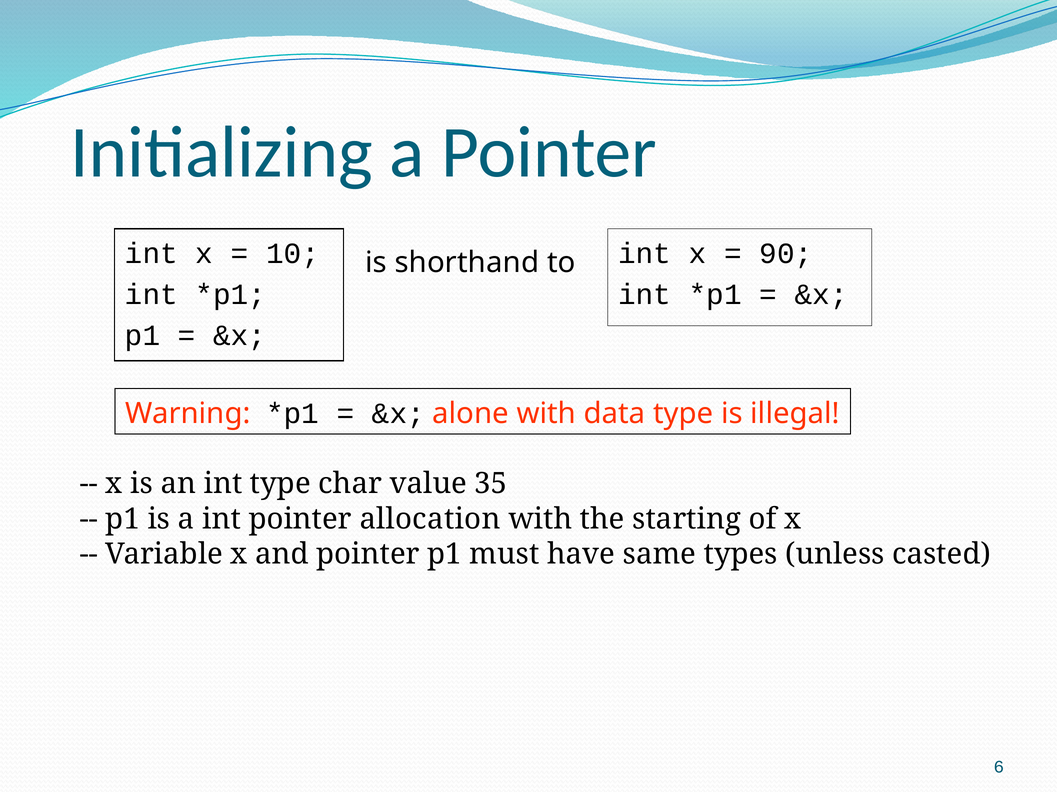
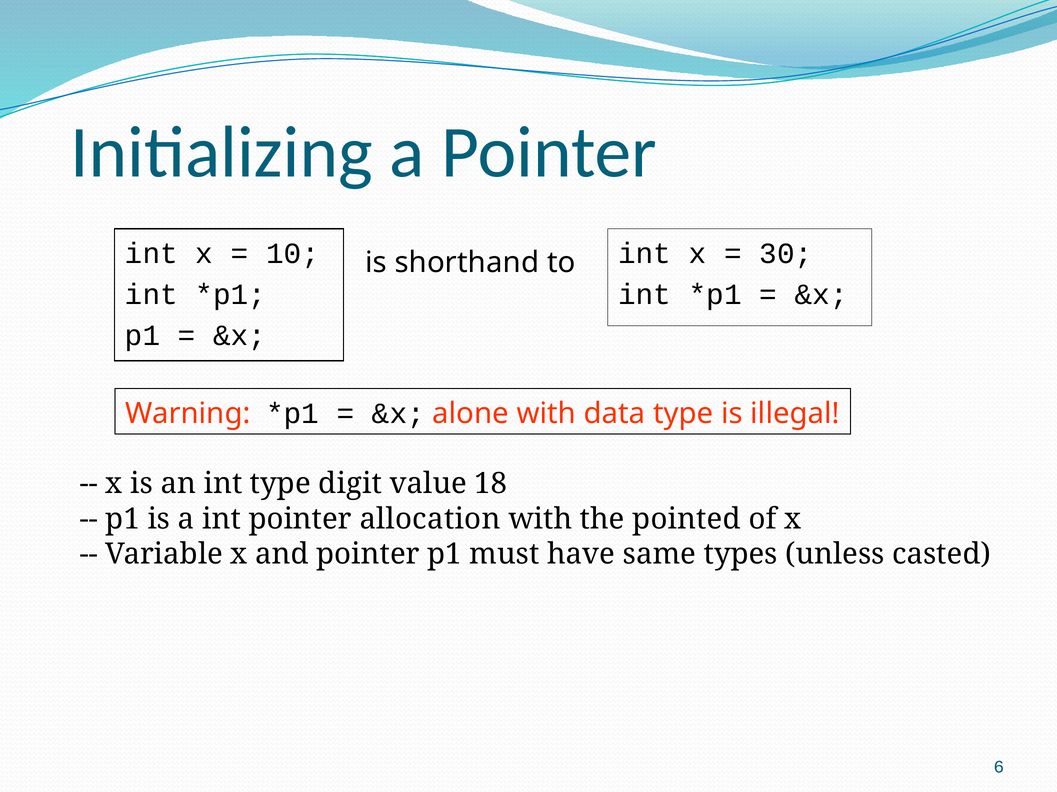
90: 90 -> 30
char: char -> digit
35: 35 -> 18
starting: starting -> pointed
